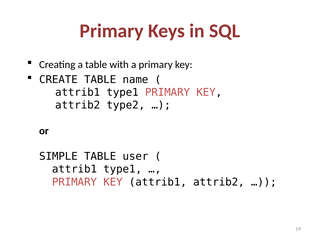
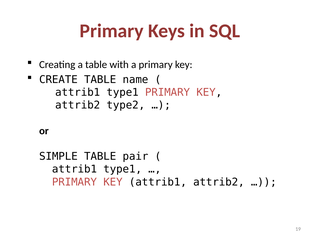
user: user -> pair
